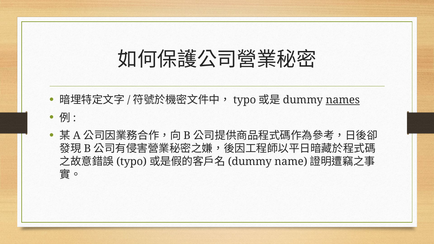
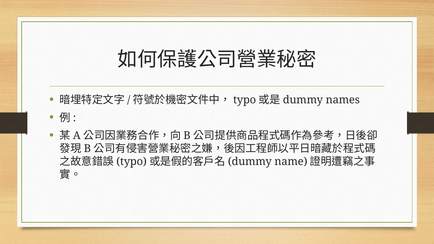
names underline: present -> none
